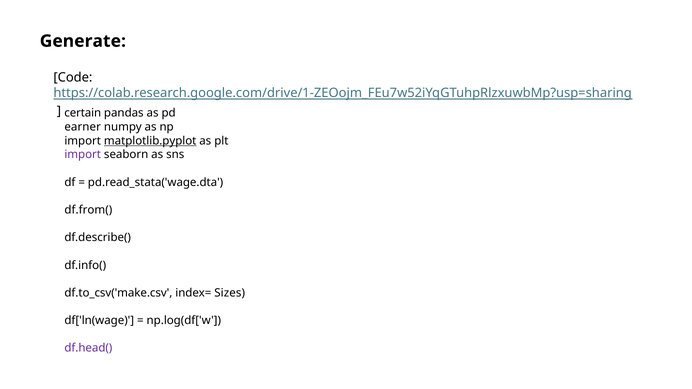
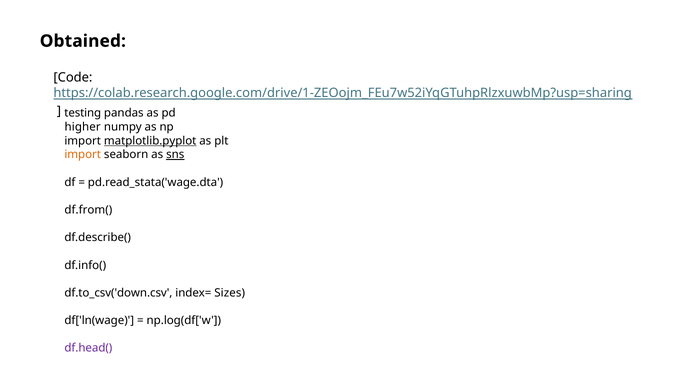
Generate: Generate -> Obtained
certain: certain -> testing
earner: earner -> higher
import at (83, 155) colour: purple -> orange
sns underline: none -> present
df.to_csv('make.csv: df.to_csv('make.csv -> df.to_csv('down.csv
